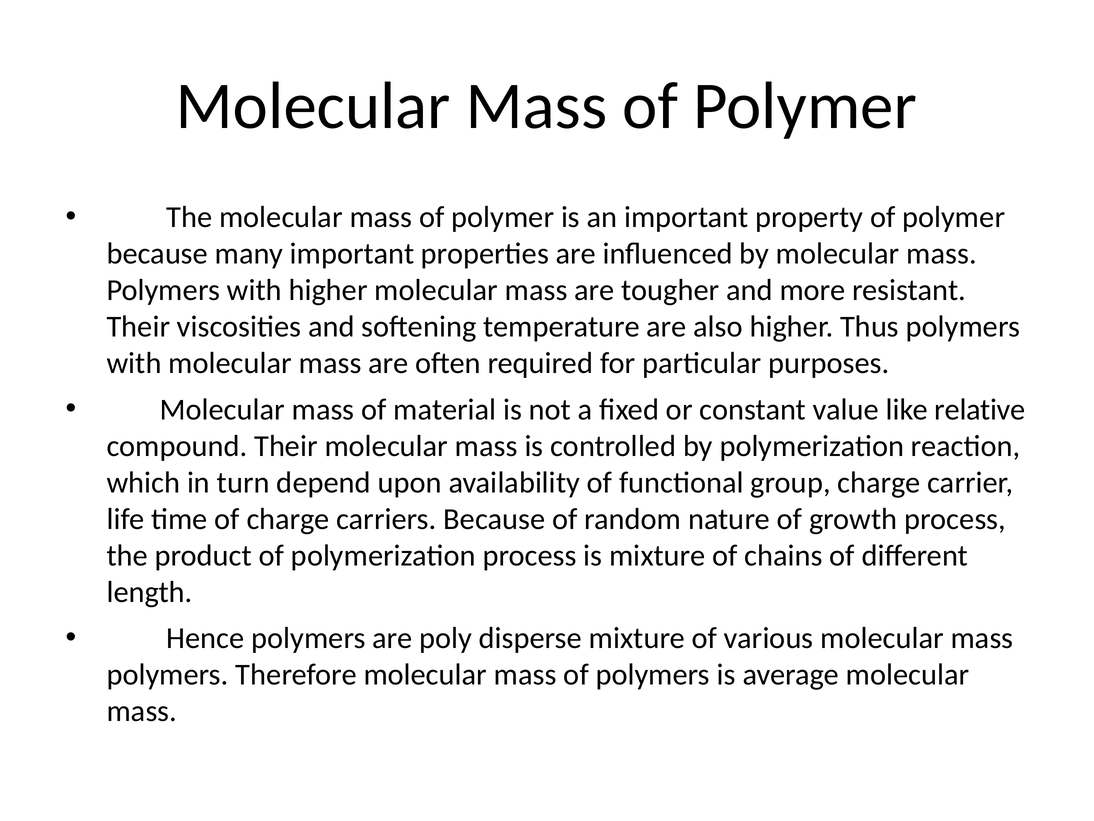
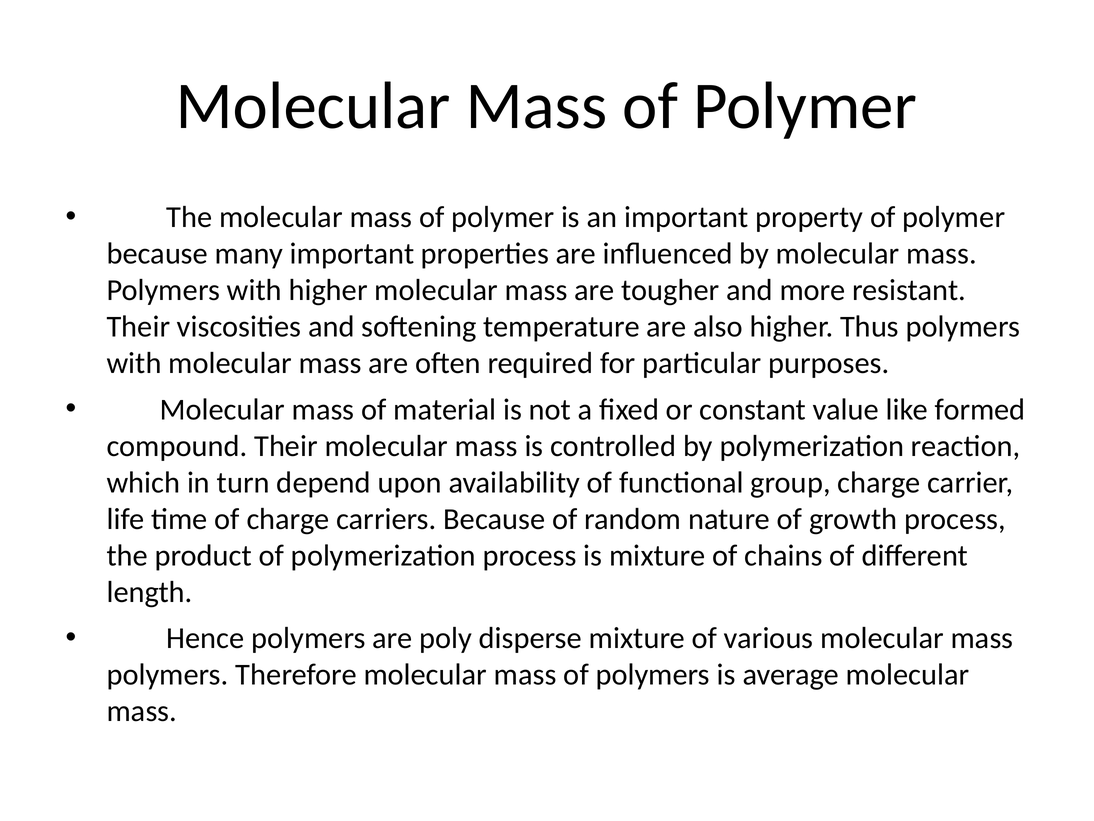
relative: relative -> formed
